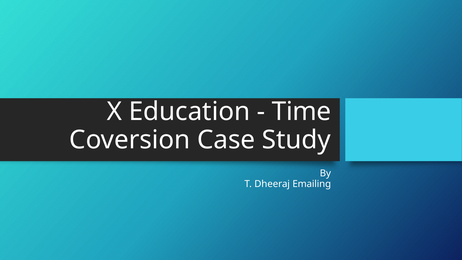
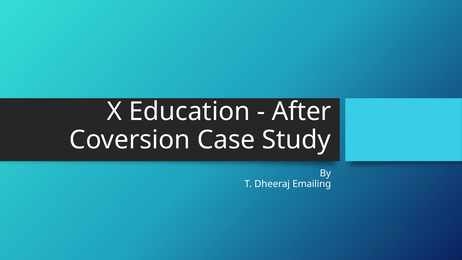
Time: Time -> After
